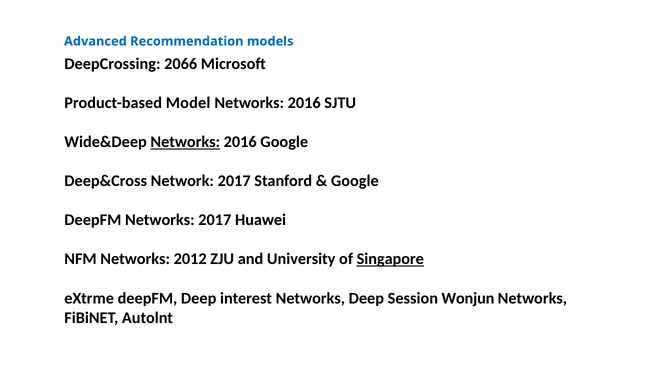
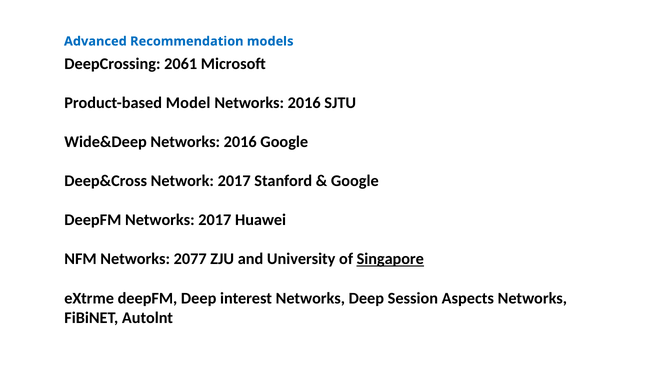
2066: 2066 -> 2061
Networks at (185, 142) underline: present -> none
2012: 2012 -> 2077
Wonjun: Wonjun -> Aspects
